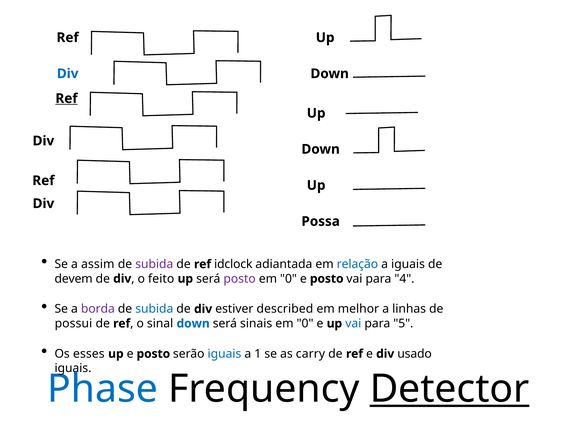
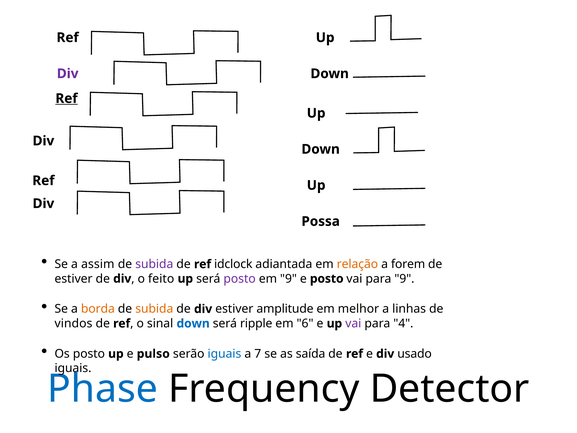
Div at (68, 74) colour: blue -> purple
relação colour: blue -> orange
a iguais: iguais -> forem
devem at (74, 279): devem -> estiver
0 at (288, 279): 0 -> 9
para 4: 4 -> 9
borda colour: purple -> orange
subida at (154, 309) colour: blue -> orange
described: described -> amplitude
possui: possui -> vindos
sinais: sinais -> ripple
0 at (305, 323): 0 -> 6
vai at (353, 323) colour: blue -> purple
5: 5 -> 4
Os esses: esses -> posto
up e posto: posto -> pulso
1: 1 -> 7
carry: carry -> saída
Detector underline: present -> none
